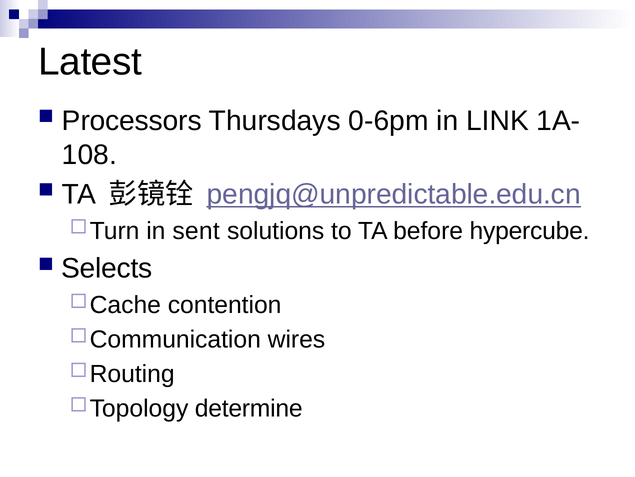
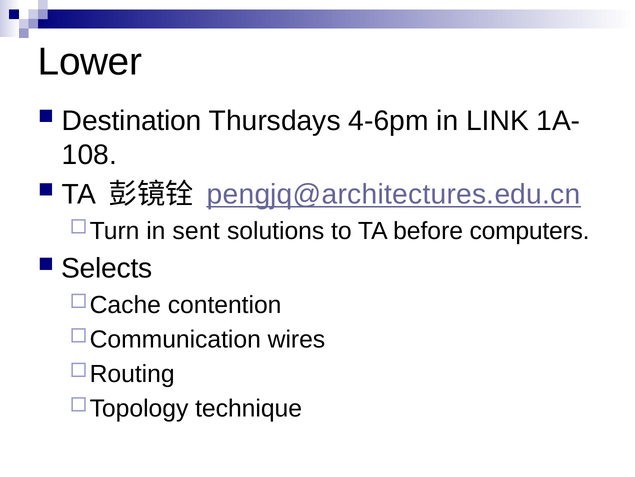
Latest: Latest -> Lower
Processors: Processors -> Destination
0-6pm: 0-6pm -> 4-6pm
pengjq@unpredictable.edu.cn: pengjq@unpredictable.edu.cn -> pengjq@architectures.edu.cn
hypercube: hypercube -> computers
determine: determine -> technique
